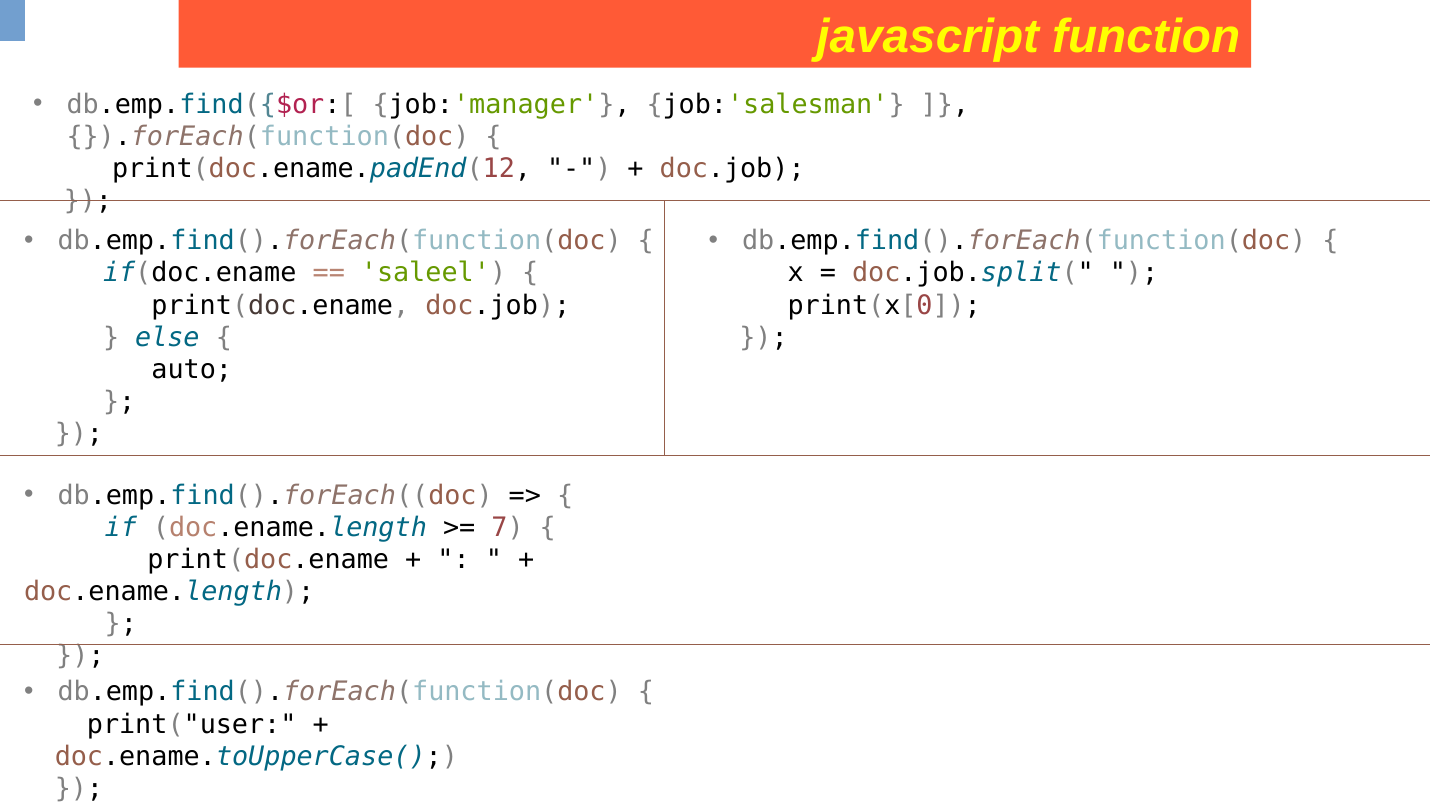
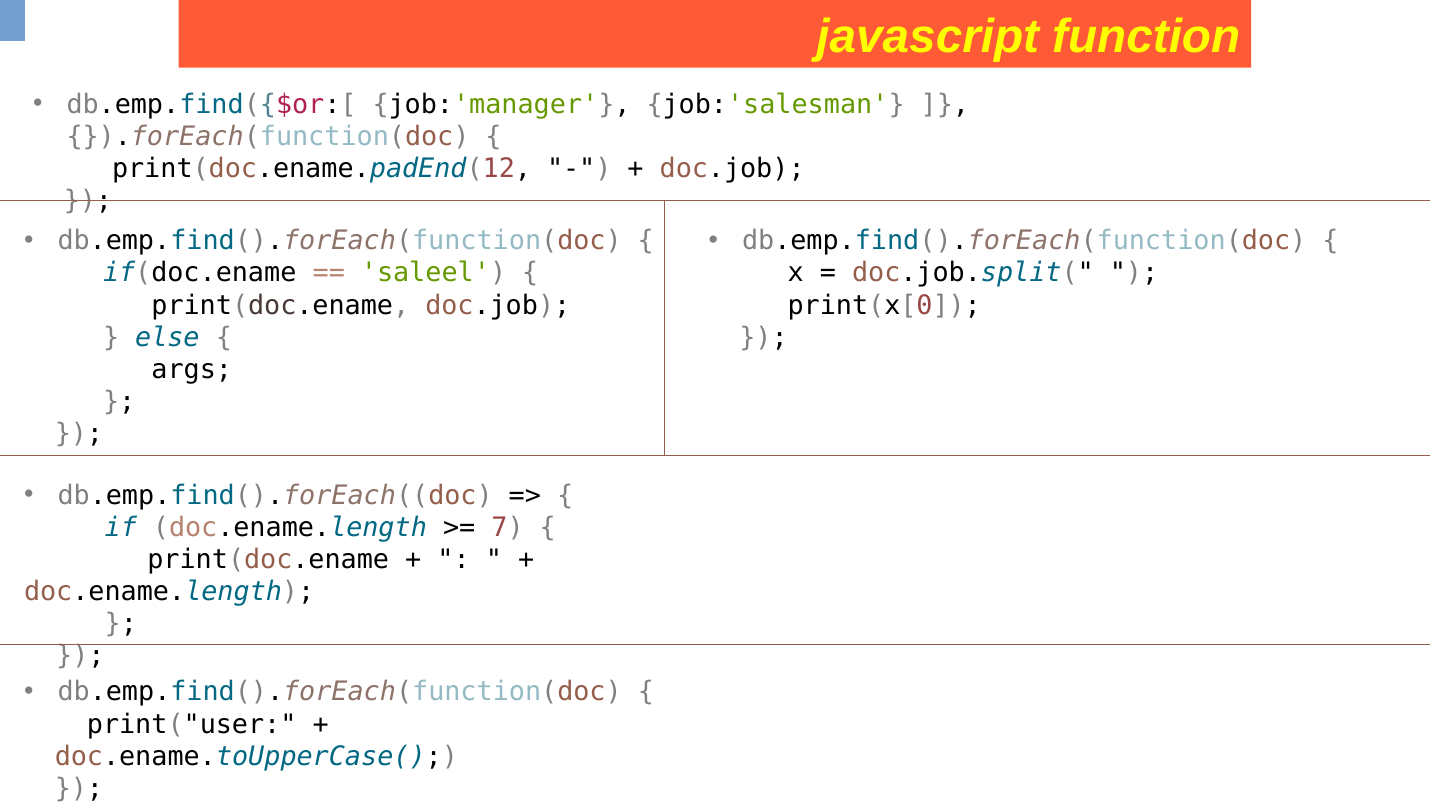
auto: auto -> args
